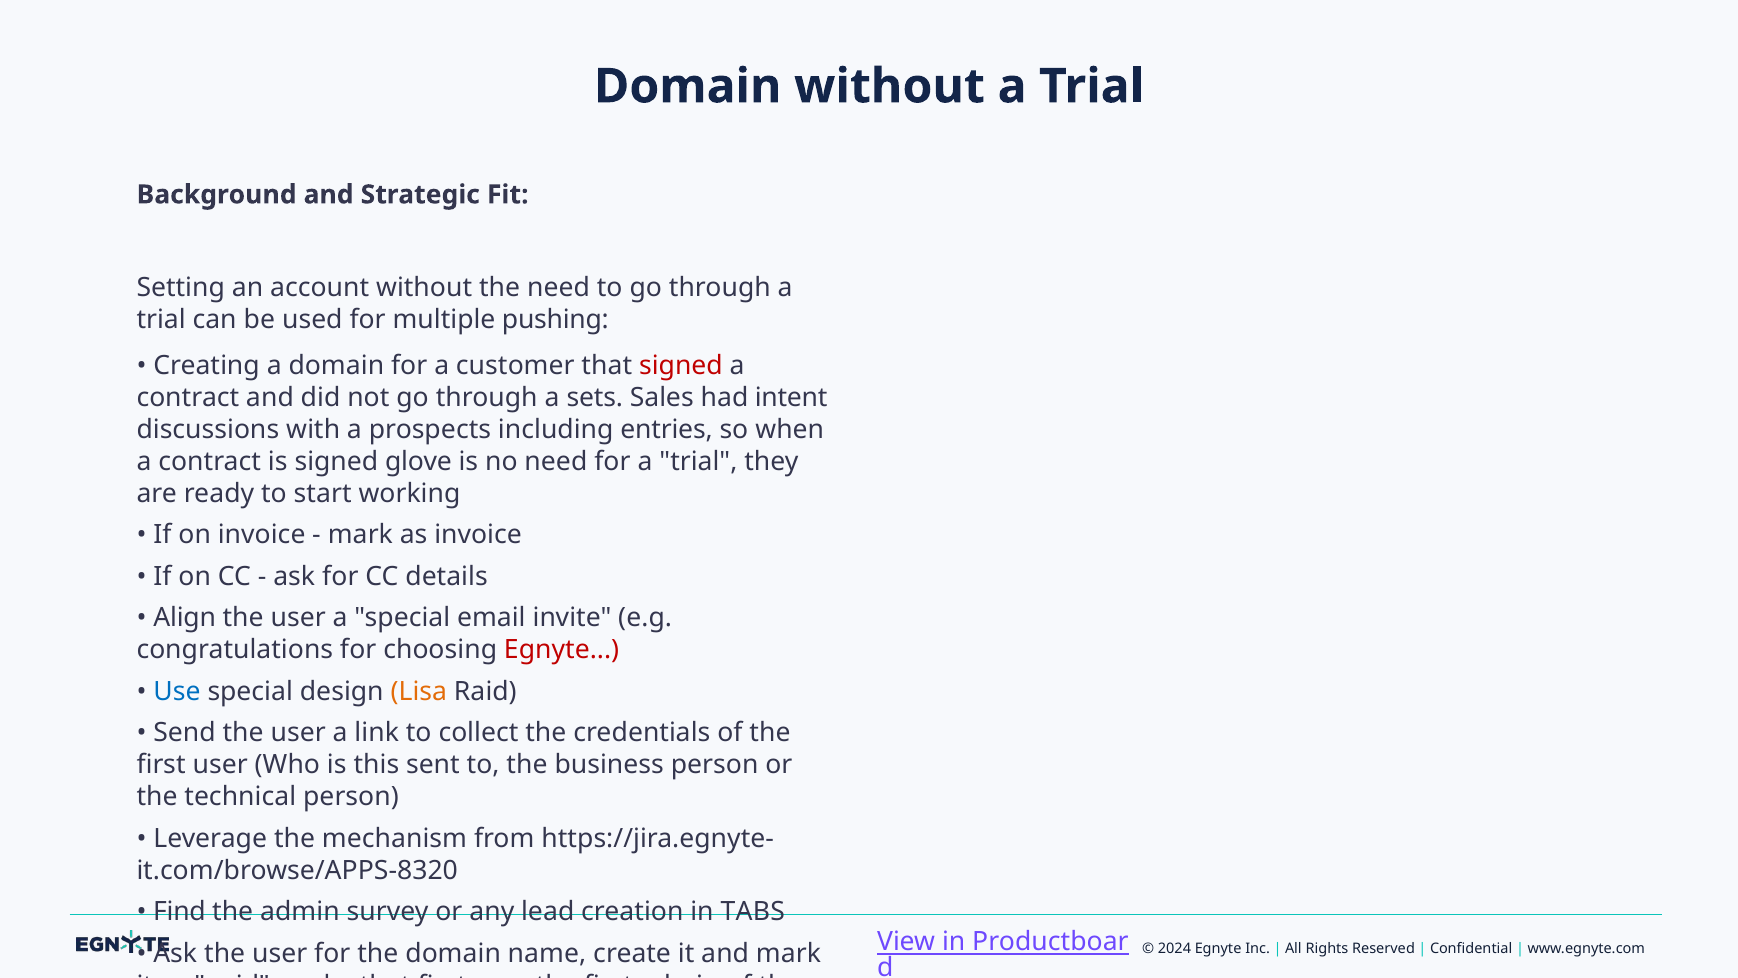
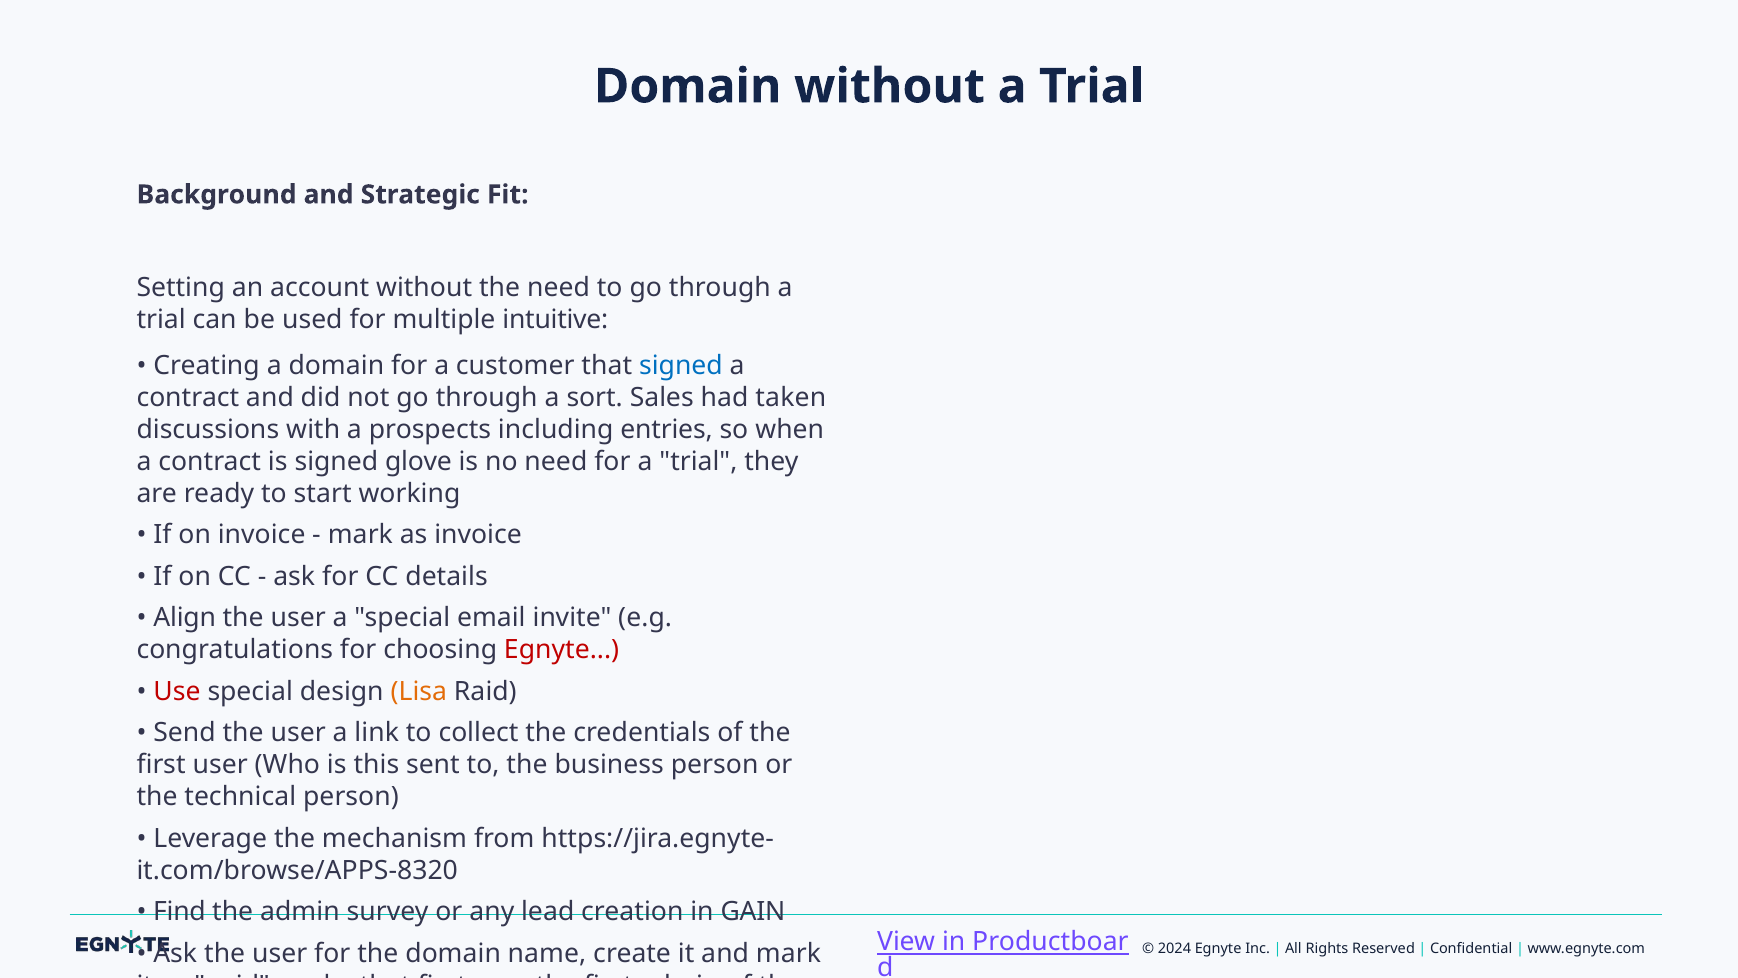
pushing: pushing -> intuitive
signed at (681, 366) colour: red -> blue
sets: sets -> sort
intent: intent -> taken
Use at (177, 691) colour: blue -> red
TABS: TABS -> GAIN
